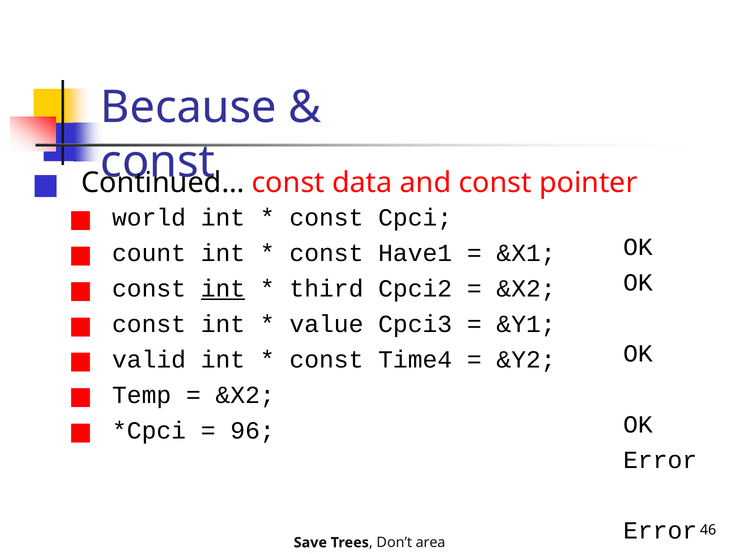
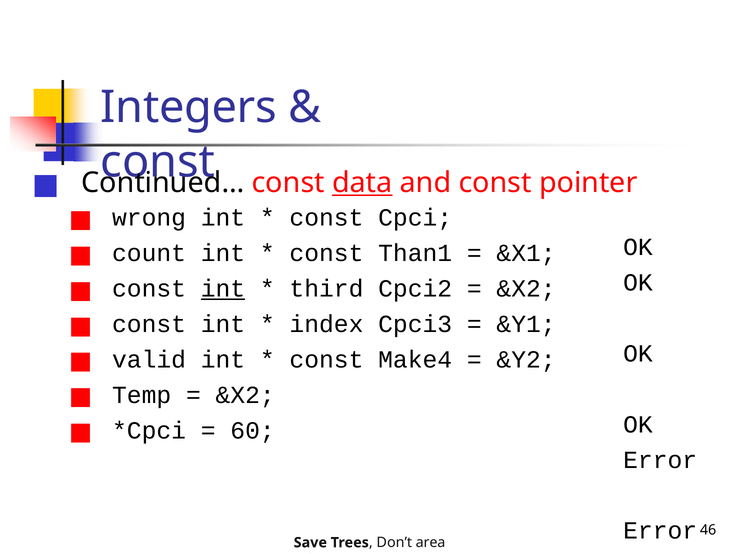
Because: Because -> Integers
data underline: none -> present
world: world -> wrong
Have1: Have1 -> Than1
value: value -> index
Time4: Time4 -> Make4
96: 96 -> 60
